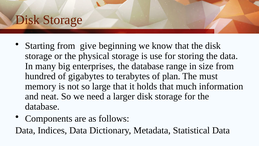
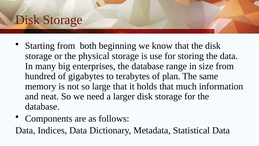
give: give -> both
must: must -> same
